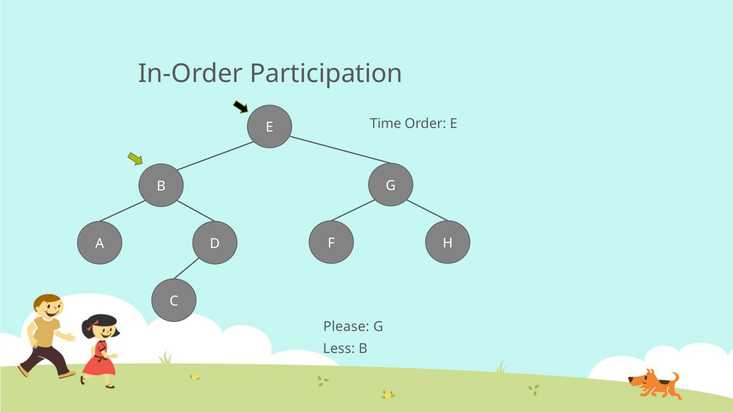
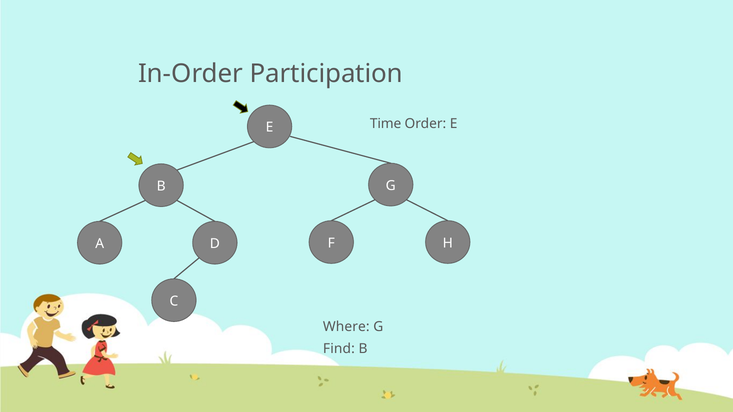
Please: Please -> Where
Less: Less -> Find
